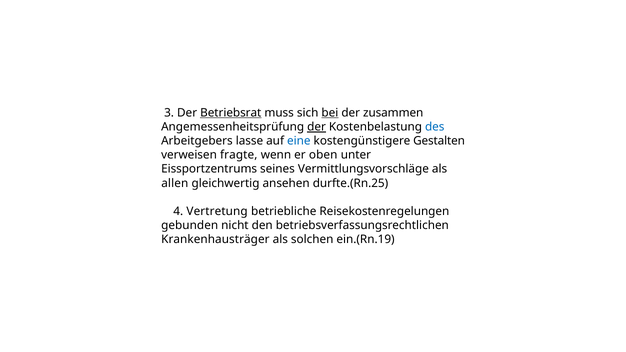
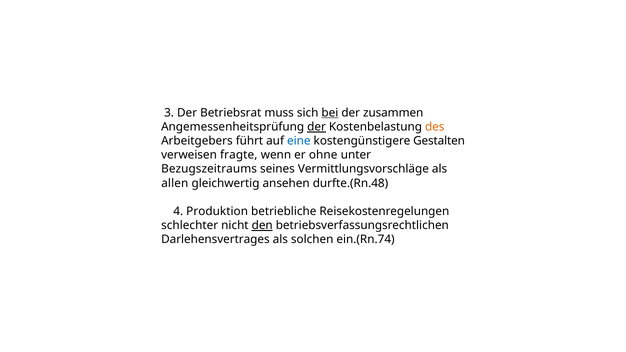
Betriebsrat underline: present -> none
des colour: blue -> orange
lasse: lasse -> führt
oben: oben -> ohne
Eissportzentrums: Eissportzentrums -> Bezugszeitraums
durfte.(Rn.25: durfte.(Rn.25 -> durfte.(Rn.48
Vertretung: Vertretung -> Produktion
gebunden: gebunden -> schlechter
den underline: none -> present
Krankenhausträger: Krankenhausträger -> Darlehensvertrages
ein.(Rn.19: ein.(Rn.19 -> ein.(Rn.74
